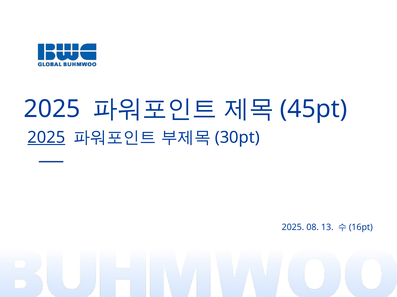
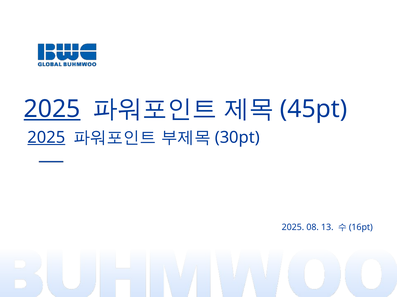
2025 at (52, 109) underline: none -> present
